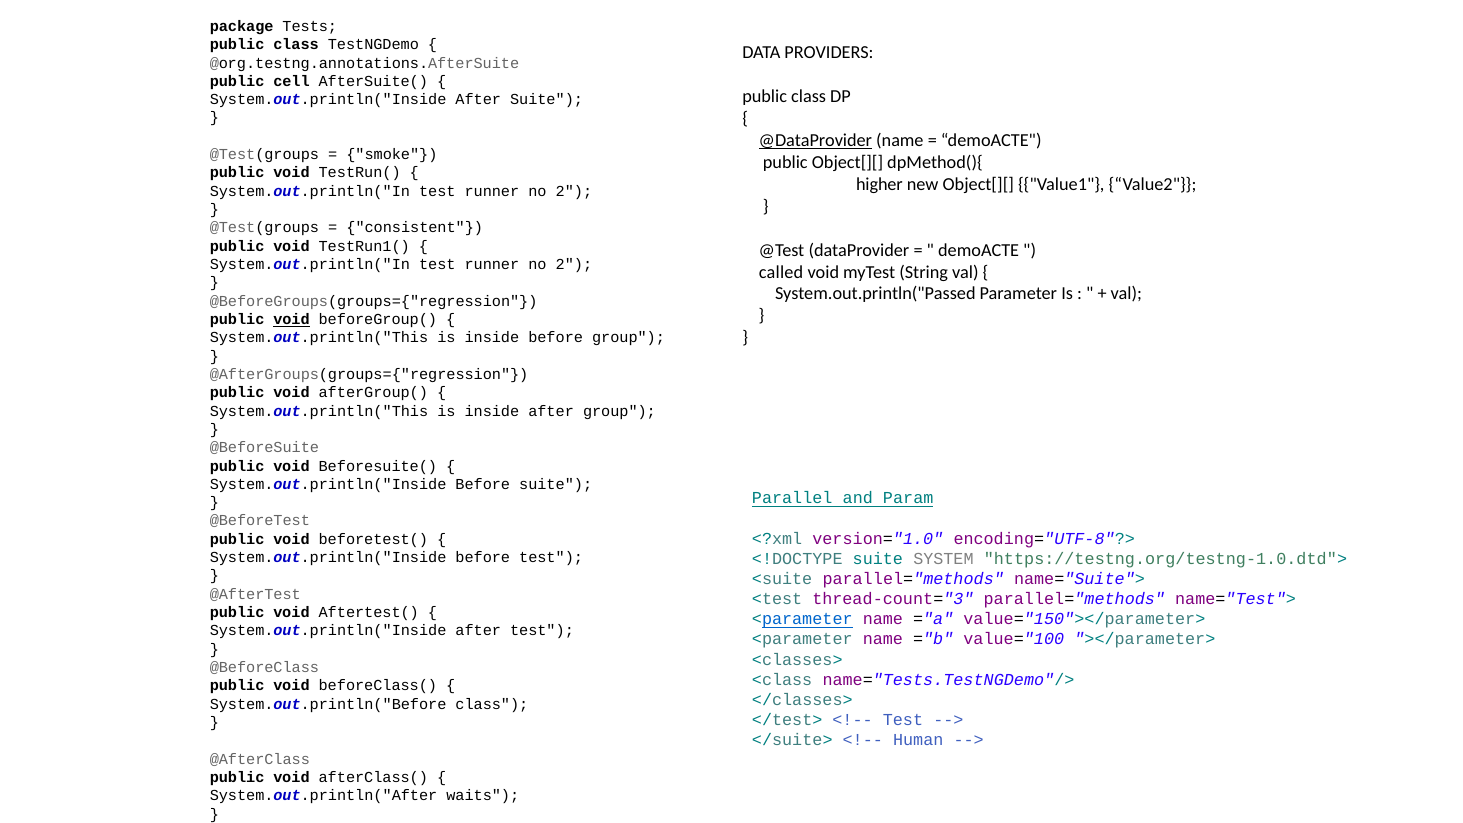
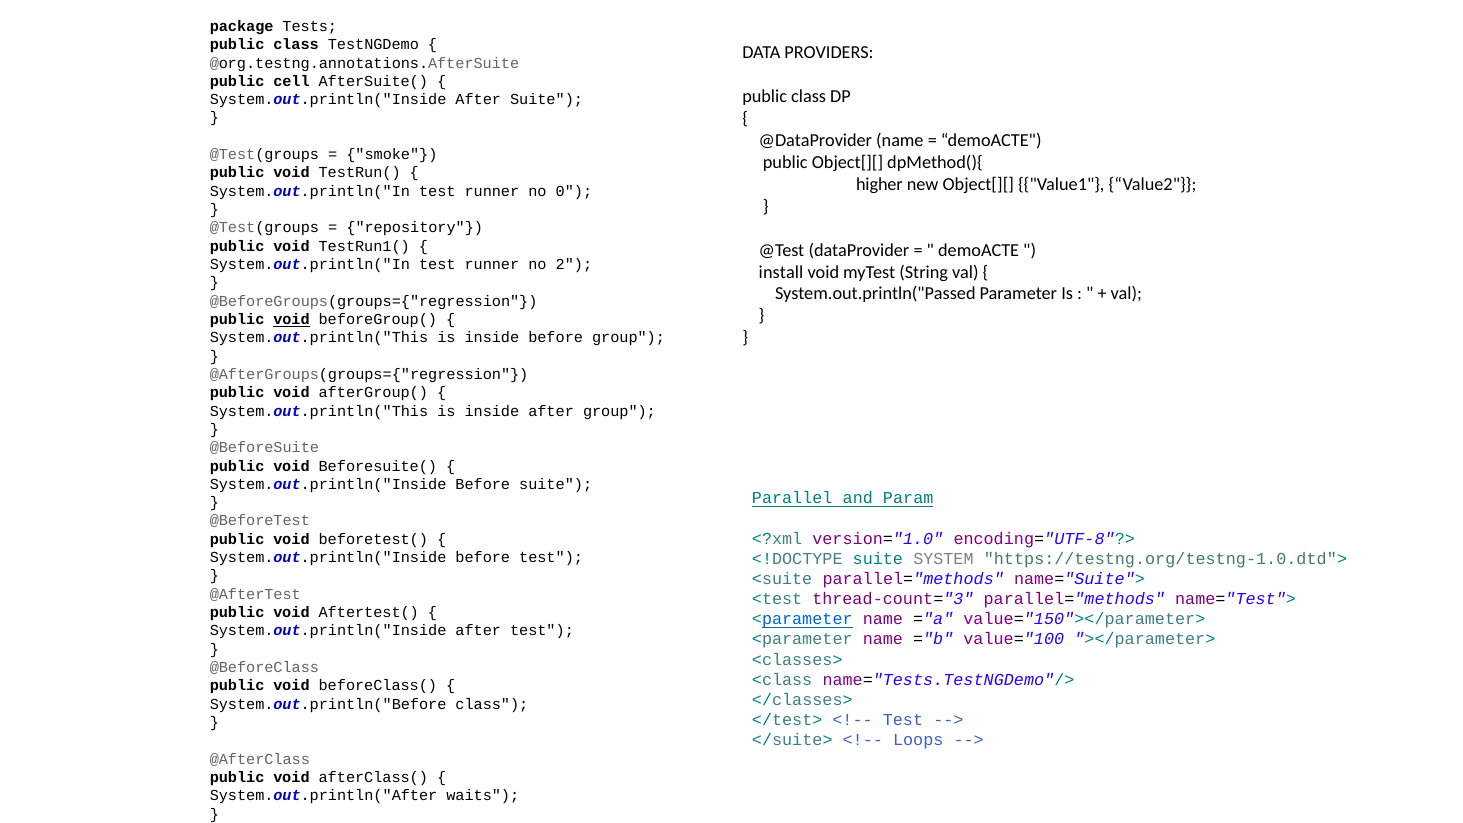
@DataProvider underline: present -> none
2 at (574, 191): 2 -> 0
consistent: consistent -> repository
called: called -> install
Human: Human -> Loops
